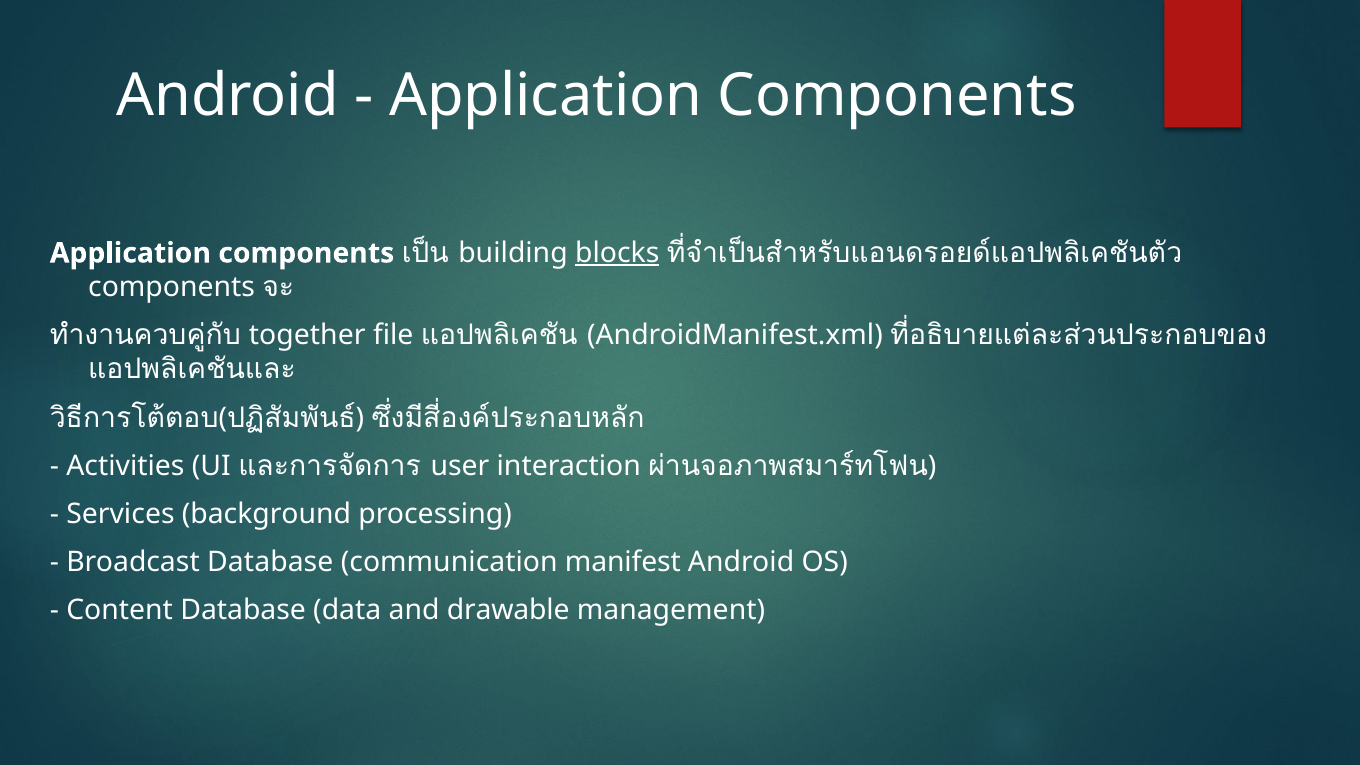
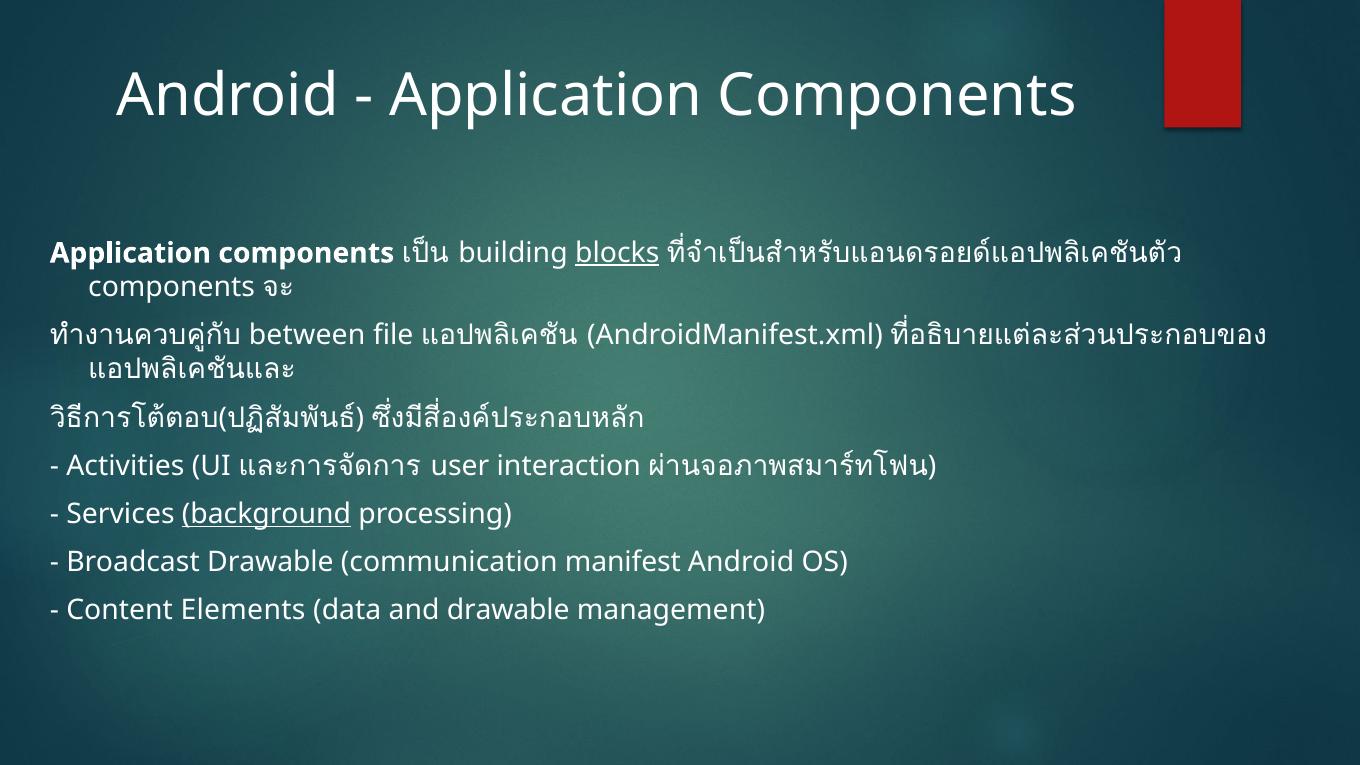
together: together -> between
background underline: none -> present
Broadcast Database: Database -> Drawable
Content Database: Database -> Elements
